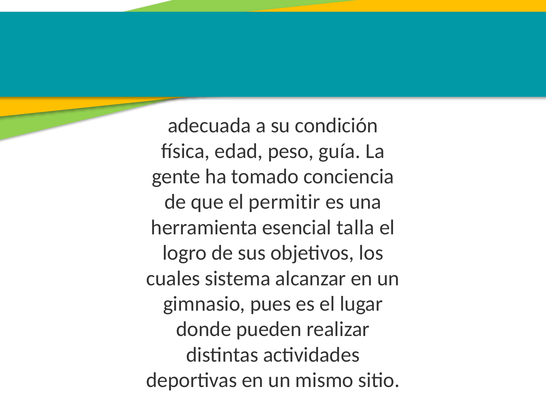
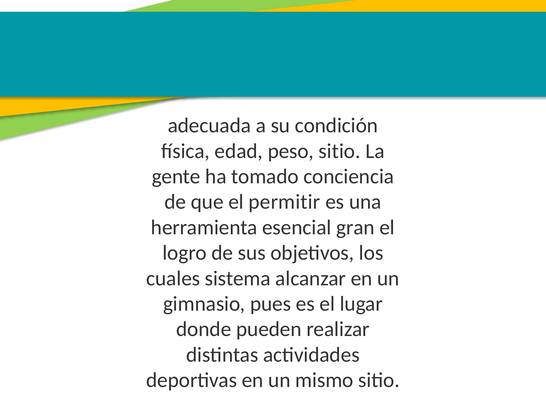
peso guía: guía -> sitio
talla: talla -> gran
